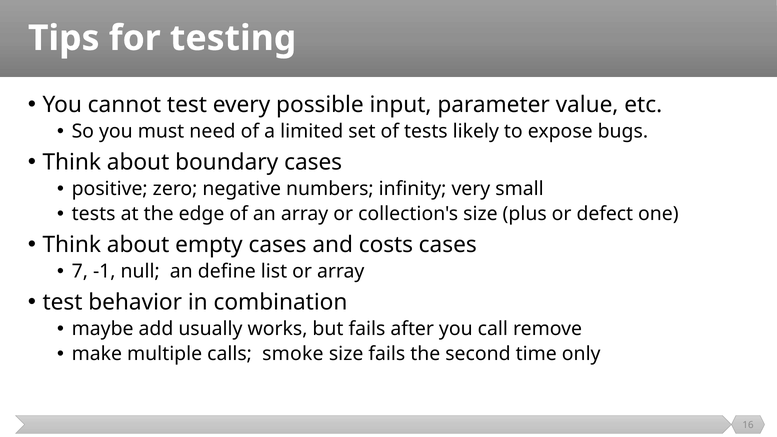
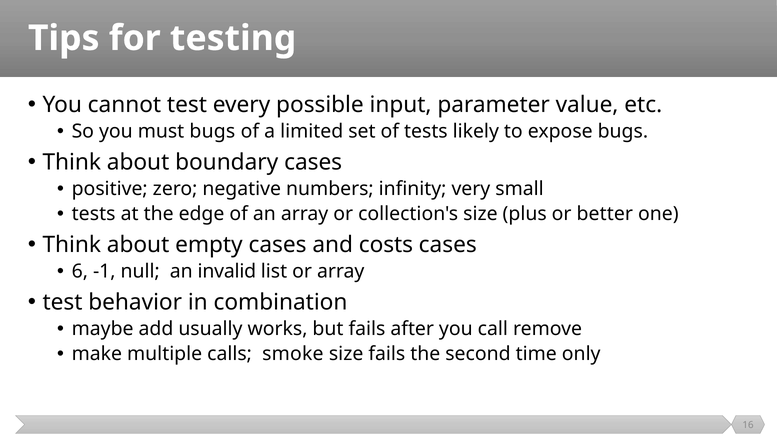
must need: need -> bugs
defect: defect -> better
7: 7 -> 6
define: define -> invalid
